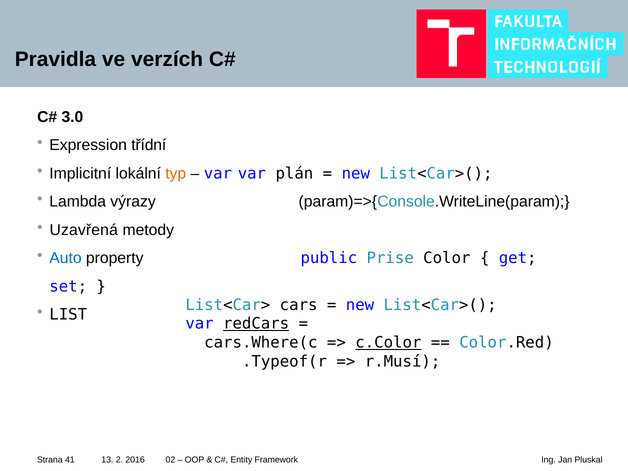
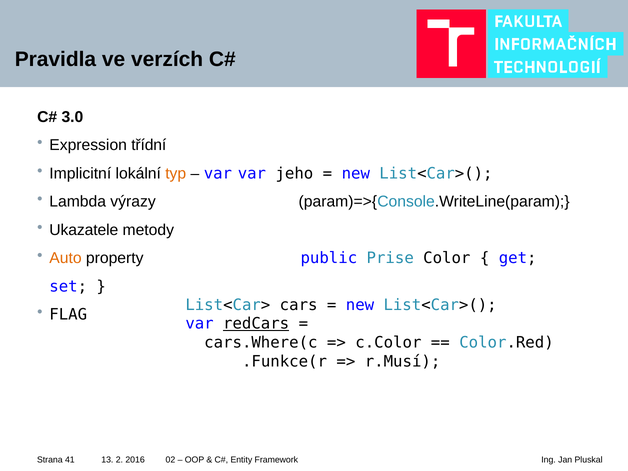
plán: plán -> jeho
Uzavřená: Uzavřená -> Ukazatele
Auto colour: blue -> orange
LIST: LIST -> FLAG
c.Color underline: present -> none
.Typeof(r: .Typeof(r -> .Funkce(r
